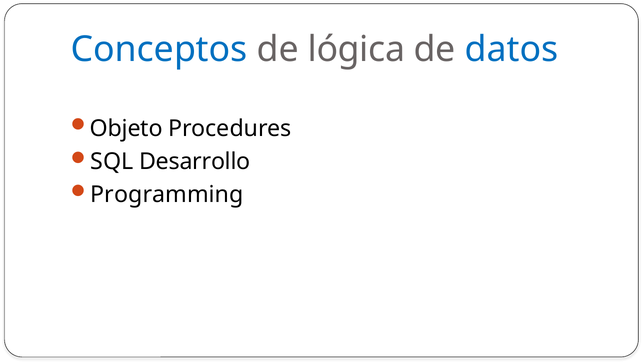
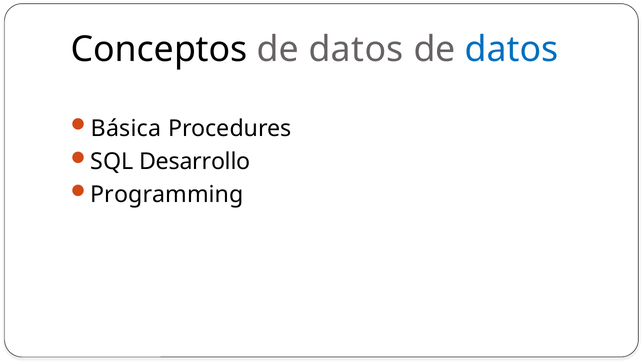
Conceptos colour: blue -> black
lógica at (356, 49): lógica -> datos
Objeto: Objeto -> Básica
